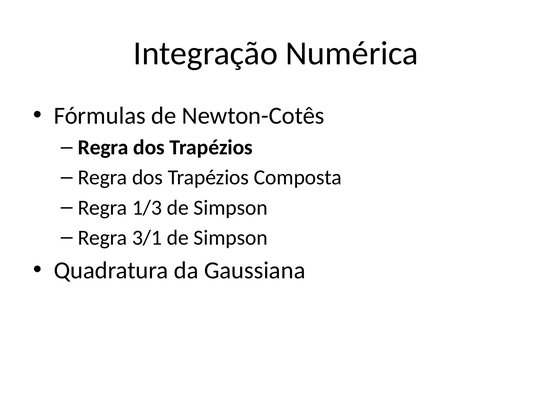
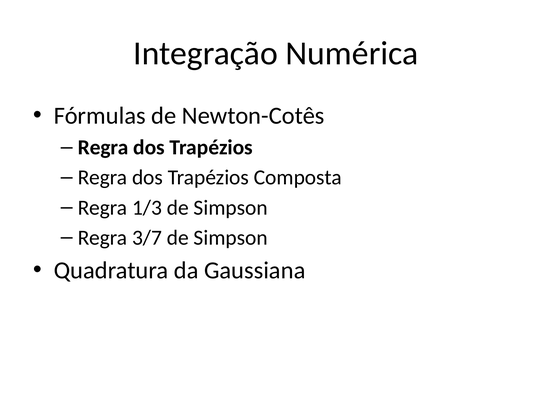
3/1: 3/1 -> 3/7
